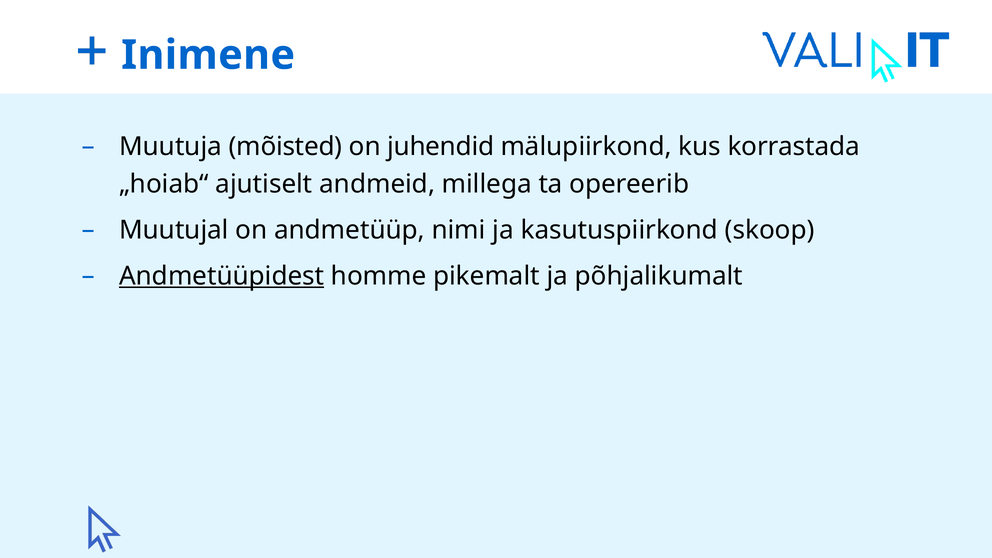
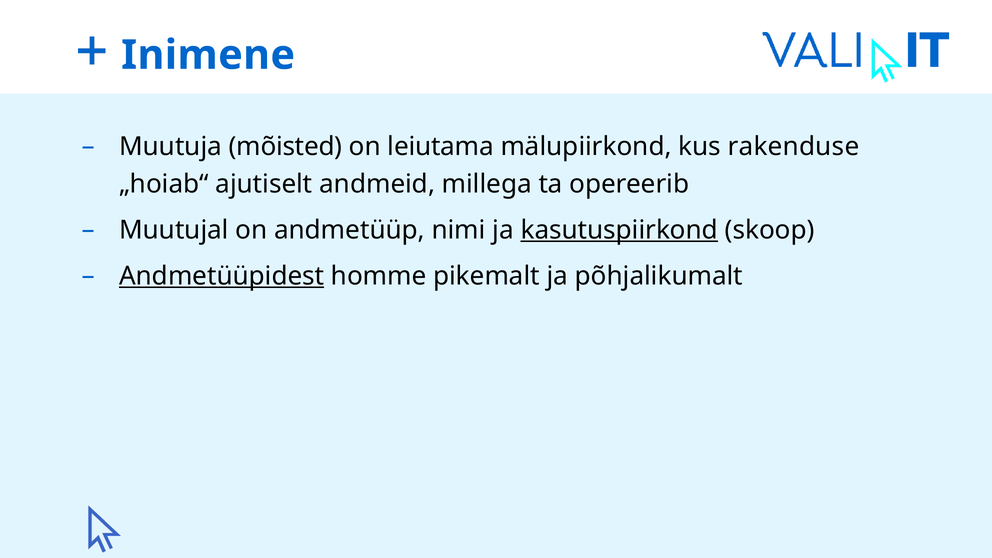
juhendid: juhendid -> leiutama
korrastada: korrastada -> rakenduse
kasutuspiirkond underline: none -> present
